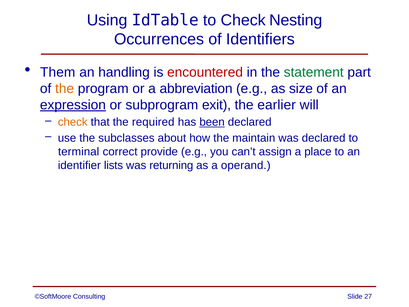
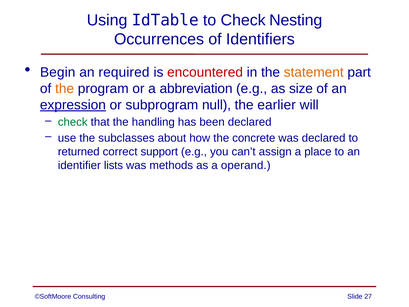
Them: Them -> Begin
handling: handling -> required
statement colour: green -> orange
exit: exit -> null
check at (73, 122) colour: orange -> green
required: required -> handling
been underline: present -> none
maintain: maintain -> concrete
terminal: terminal -> returned
provide: provide -> support
returning: returning -> methods
